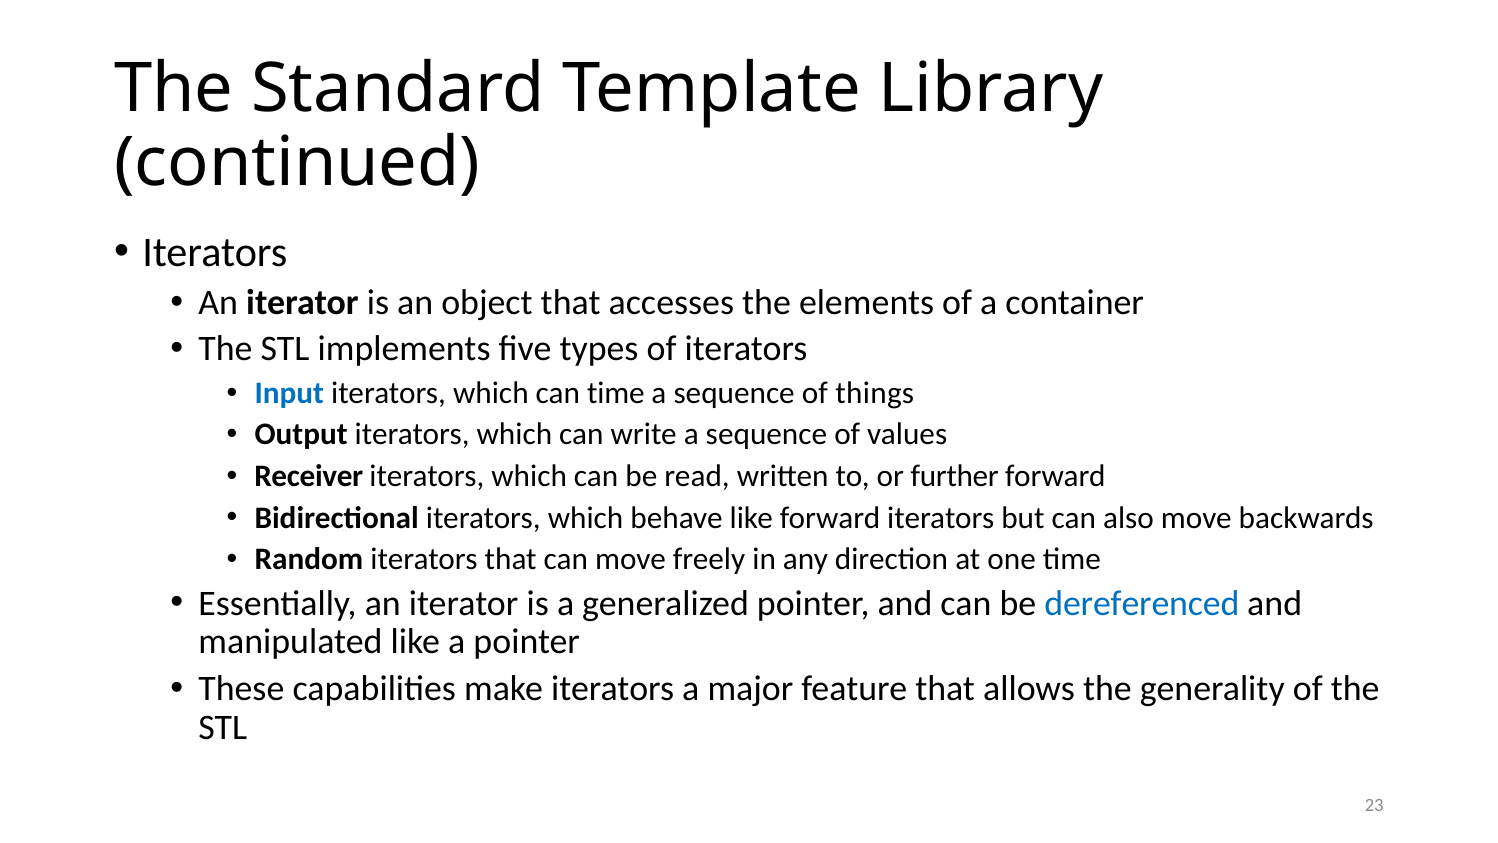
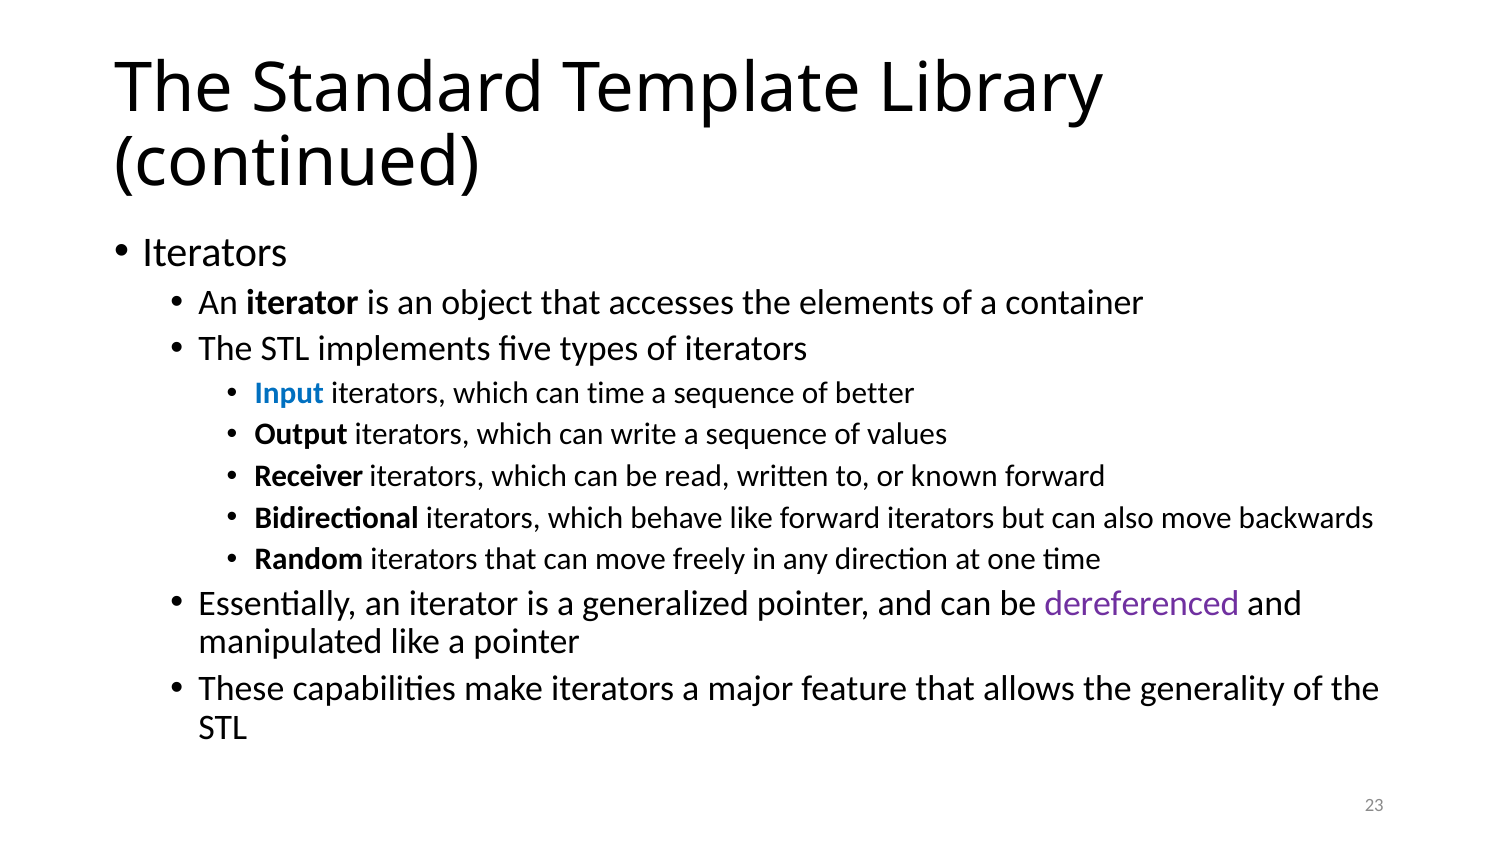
things: things -> better
further: further -> known
dereferenced colour: blue -> purple
